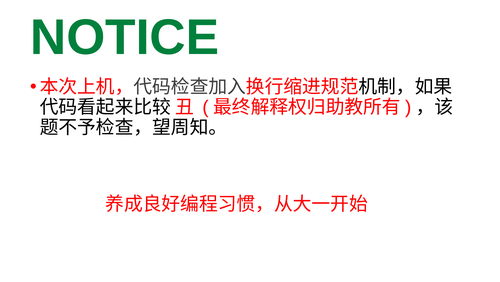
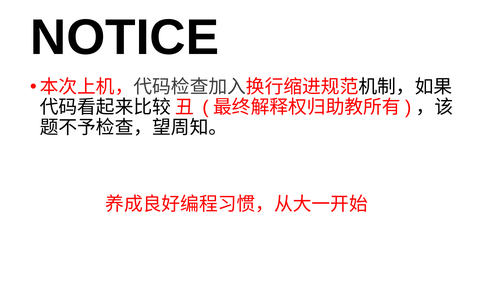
NOTICE colour: green -> black
